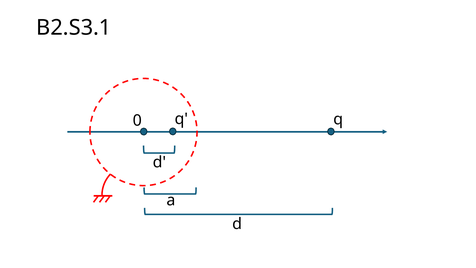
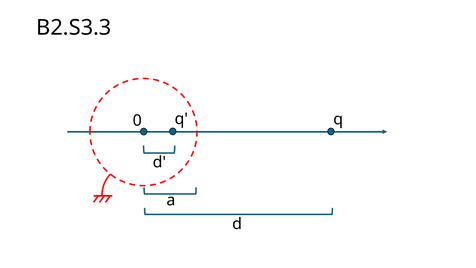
B2.S3.1: B2.S3.1 -> B2.S3.3
